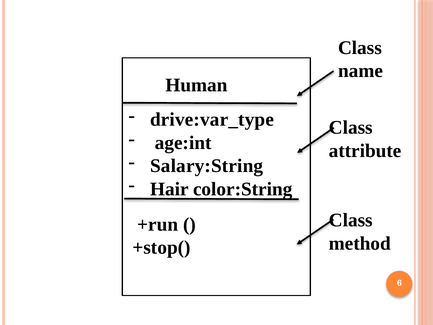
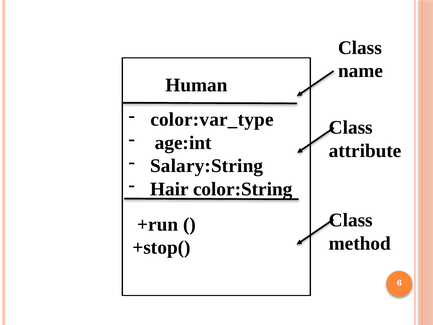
drive:var_type: drive:var_type -> color:var_type
